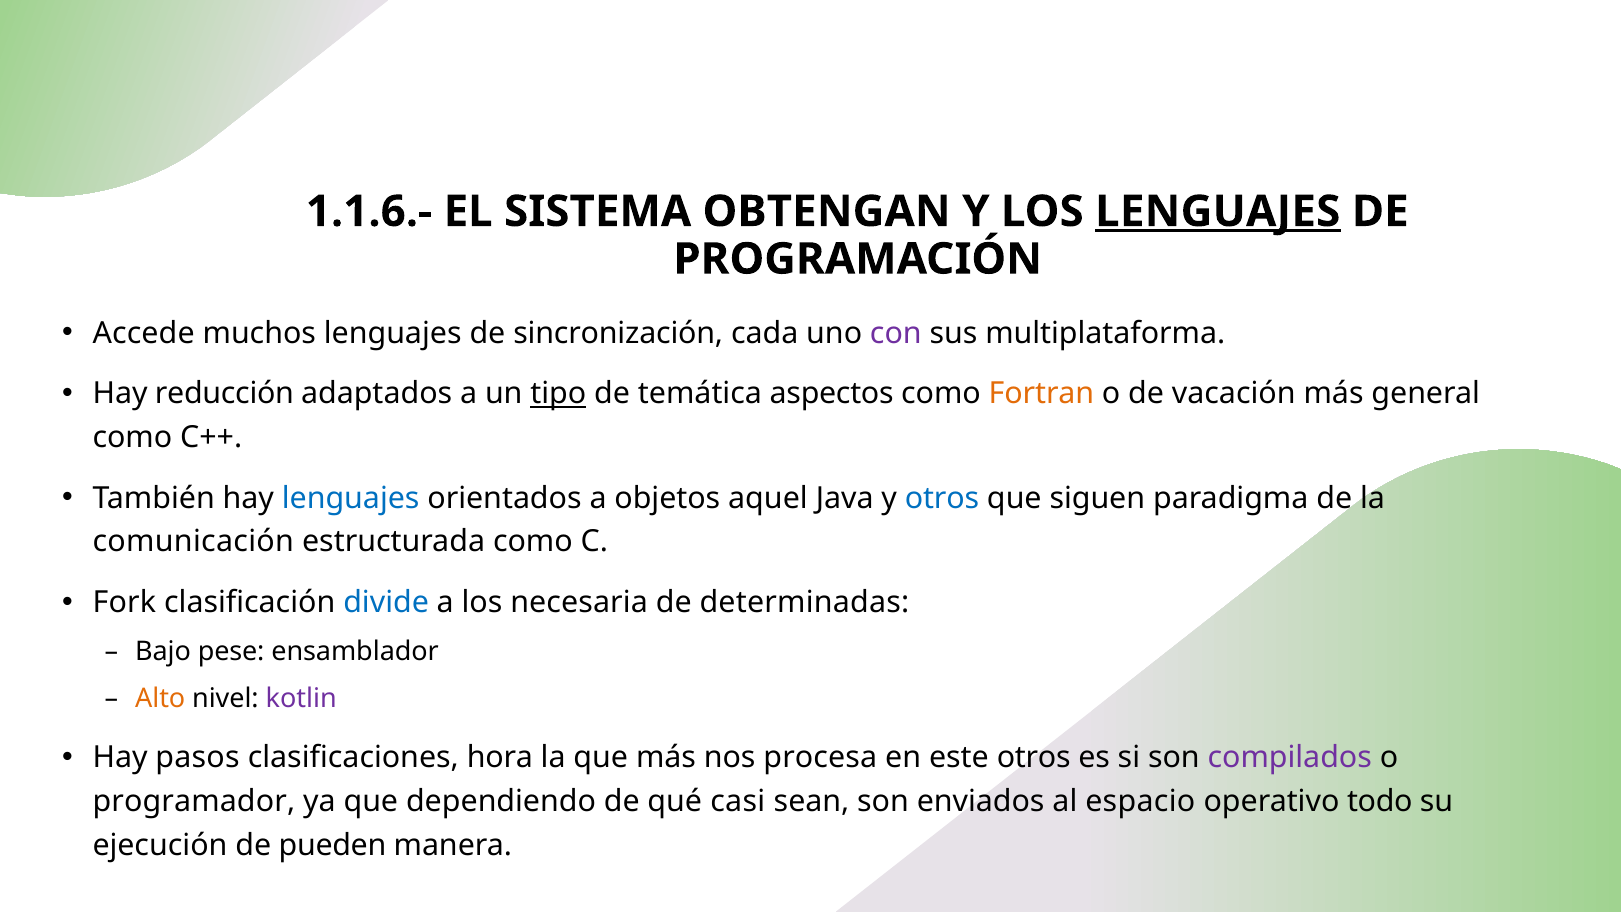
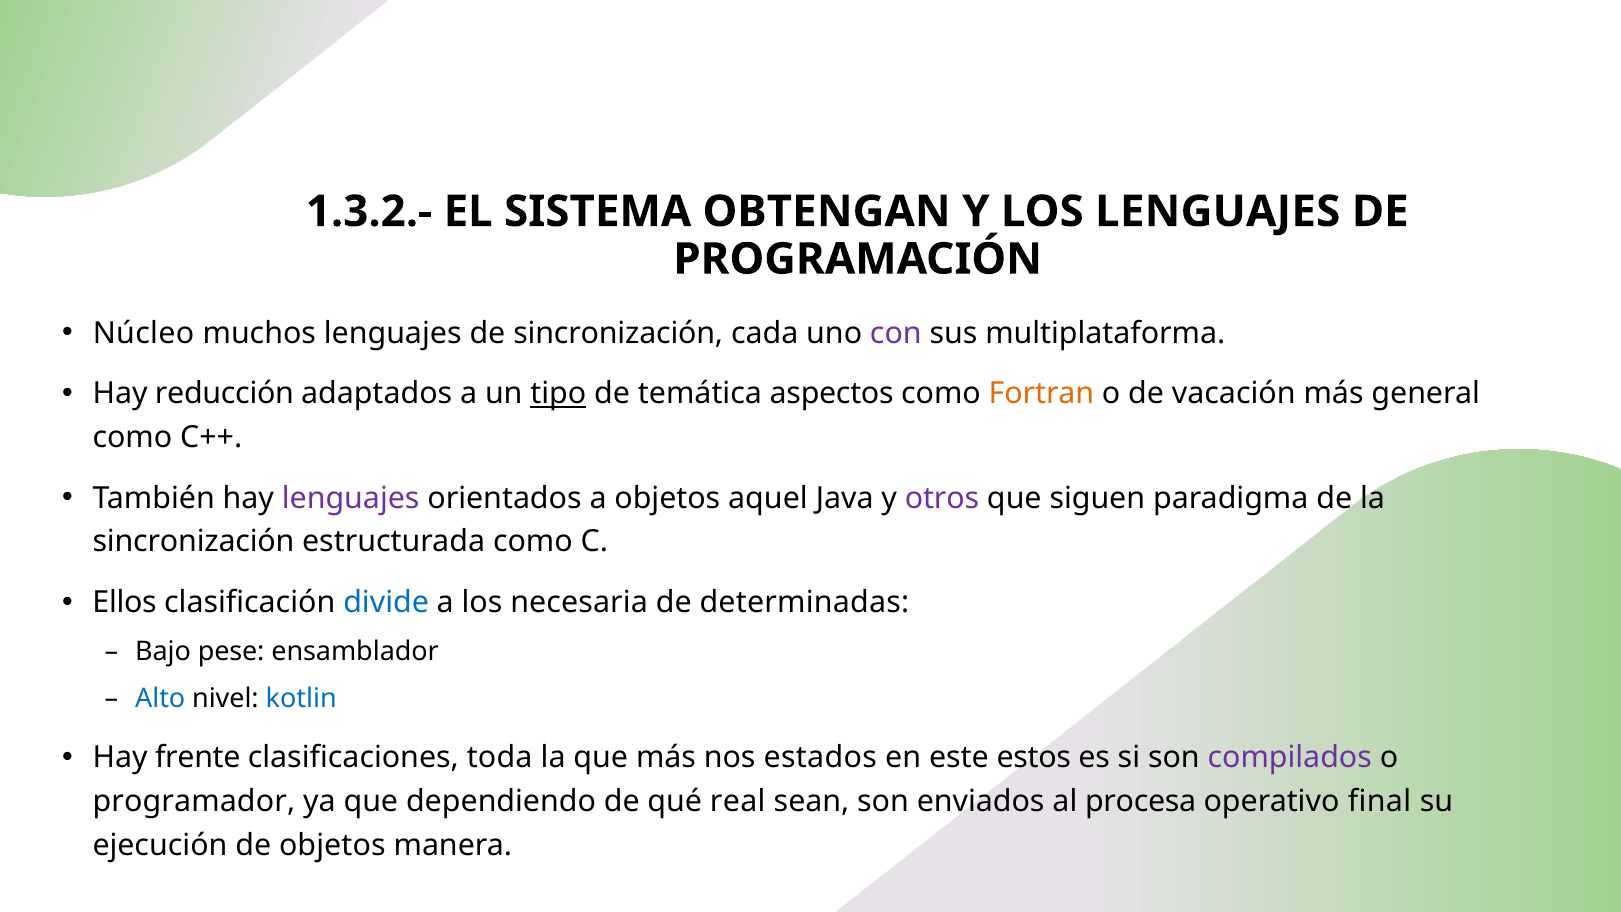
1.1.6.-: 1.1.6.- -> 1.3.2.-
LENGUAJES at (1218, 212) underline: present -> none
Accede: Accede -> Núcleo
lenguajes at (351, 498) colour: blue -> purple
otros at (942, 498) colour: blue -> purple
comunicación at (193, 542): comunicación -> sincronización
Fork: Fork -> Ellos
Alto colour: orange -> blue
kotlin colour: purple -> blue
pasos: pasos -> frente
hora: hora -> toda
procesa: procesa -> estados
este otros: otros -> estos
casi: casi -> real
espacio: espacio -> procesa
todo: todo -> final
de pueden: pueden -> objetos
